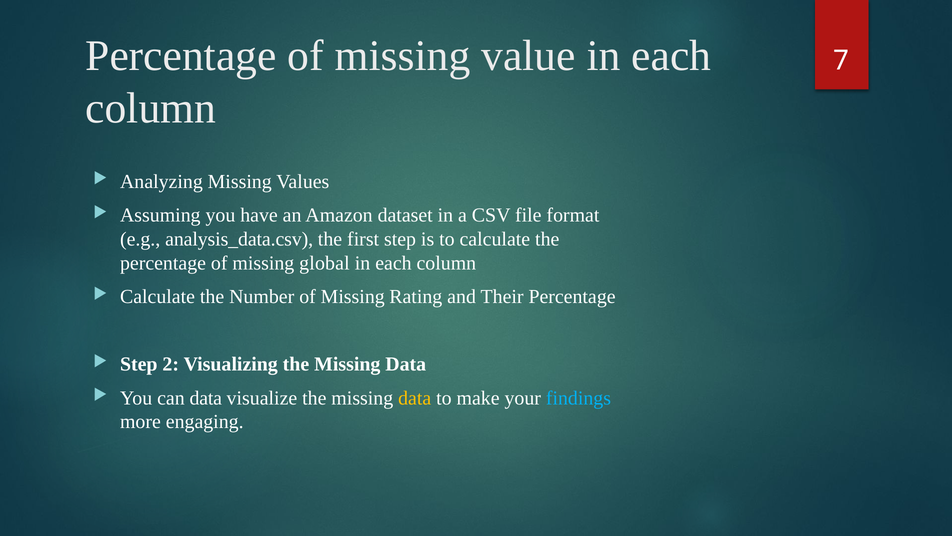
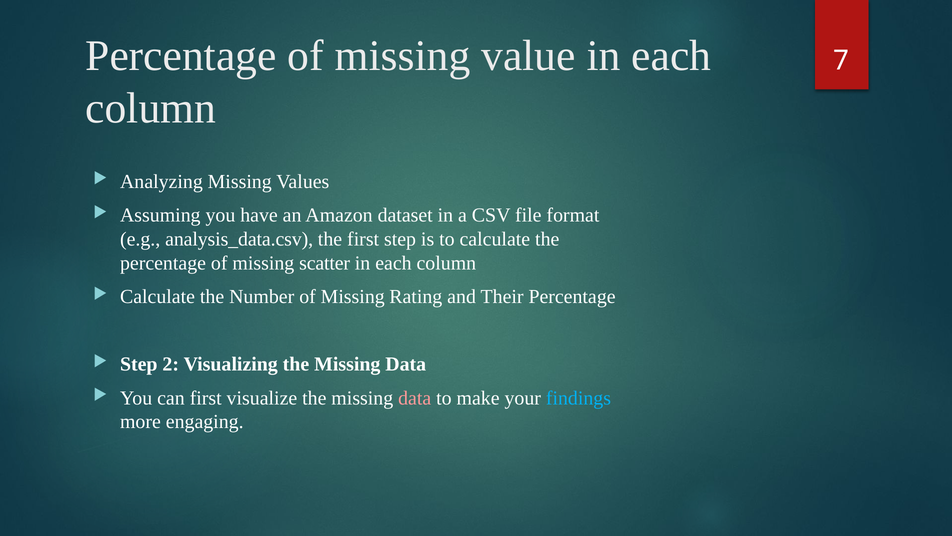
global: global -> scatter
can data: data -> first
data at (415, 398) colour: yellow -> pink
